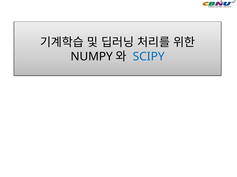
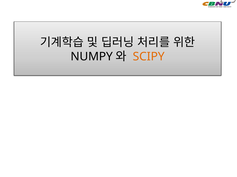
SCIPY colour: blue -> orange
